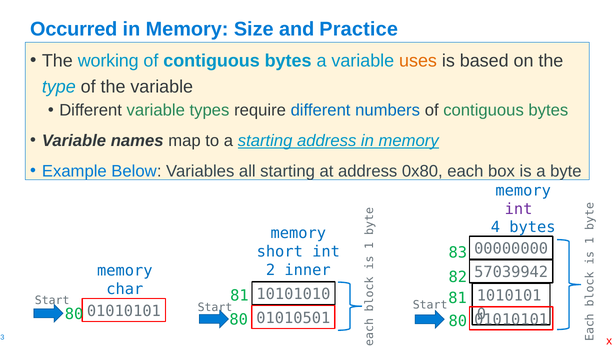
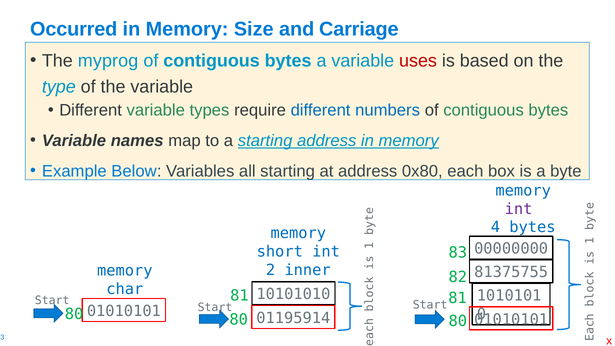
Practice: Practice -> Carriage
working: working -> myprog
uses colour: orange -> red
57039942: 57039942 -> 81375755
01010501: 01010501 -> 01195914
